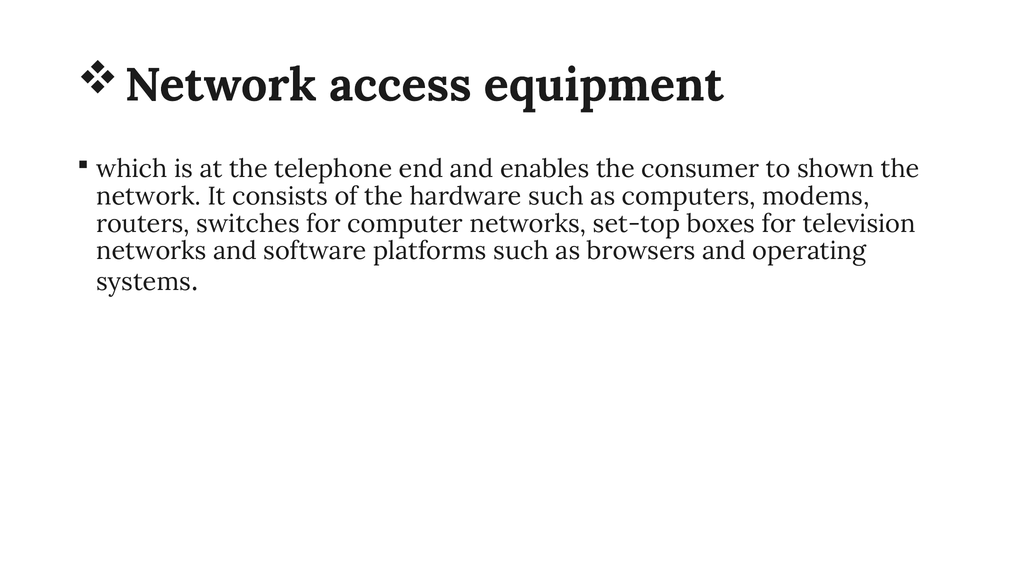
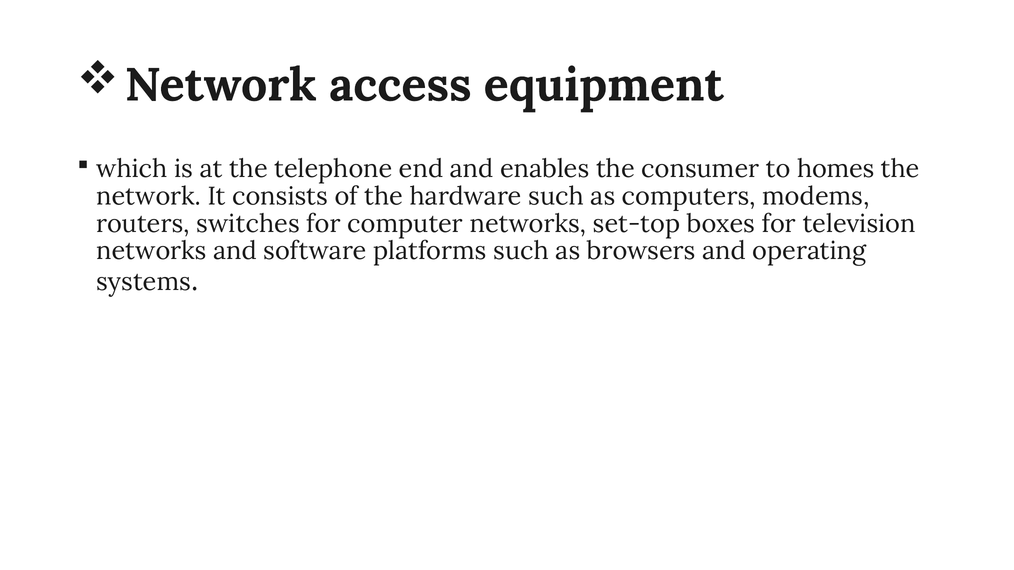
shown: shown -> homes
